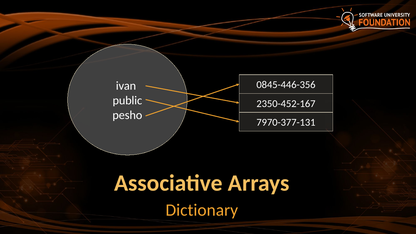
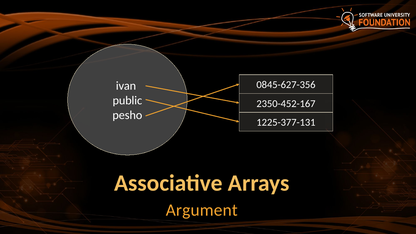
0845-446-356: 0845-446-356 -> 0845-627-356
7970-377-131: 7970-377-131 -> 1225-377-131
Dictionary: Dictionary -> Argument
